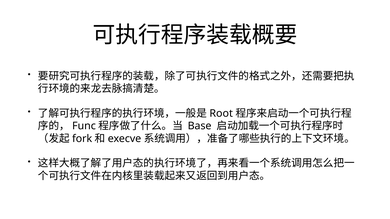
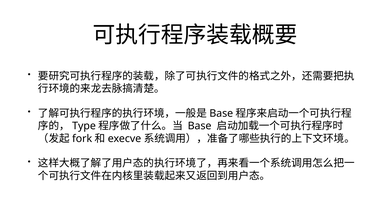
Root at (221, 113): Root -> Base
Func: Func -> Type
